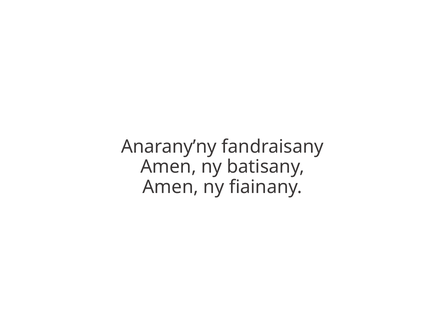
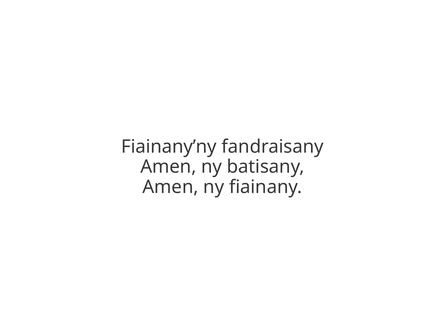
Anarany’ny: Anarany’ny -> Fiainany’ny
